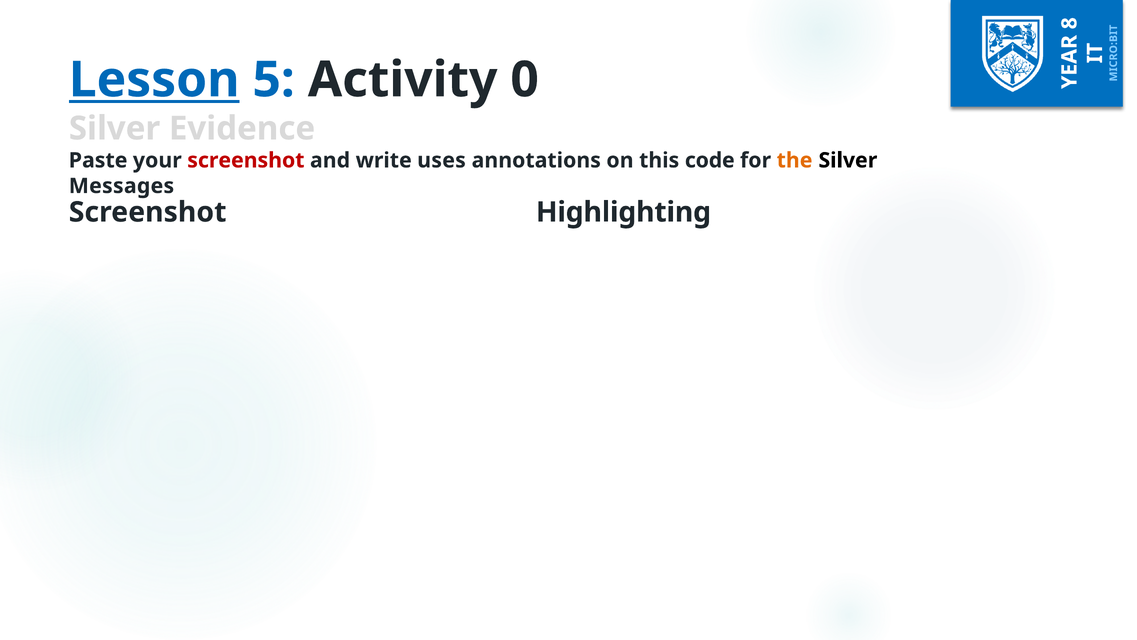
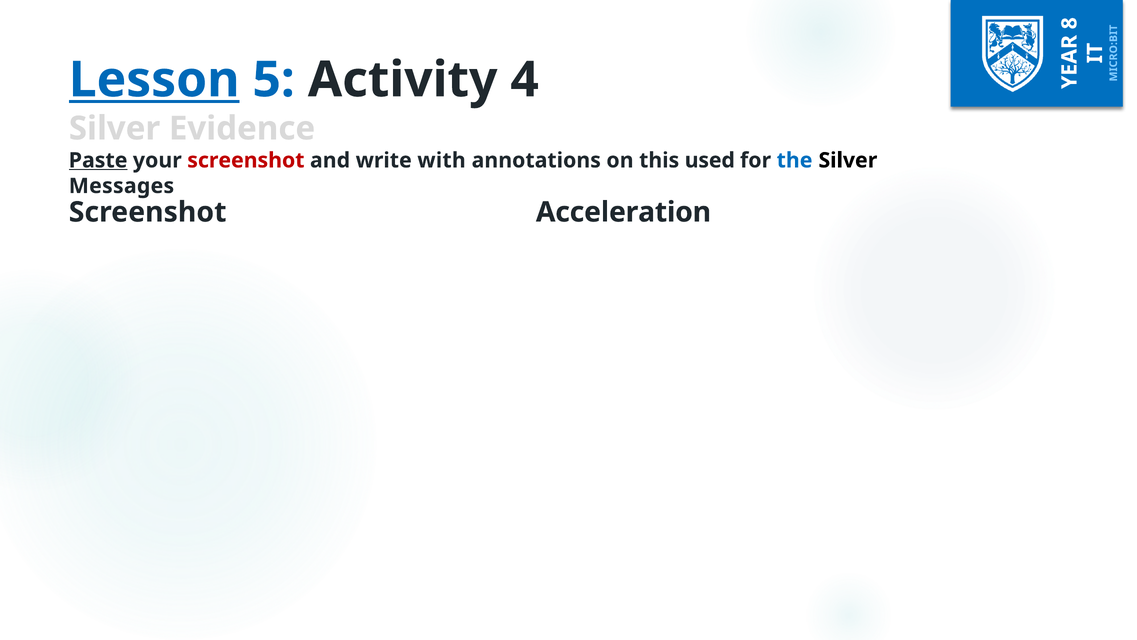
0: 0 -> 4
Paste underline: none -> present
uses: uses -> with
code: code -> used
the colour: orange -> blue
Highlighting: Highlighting -> Acceleration
